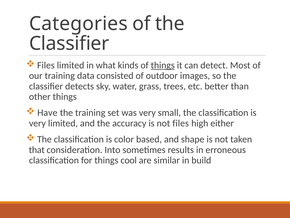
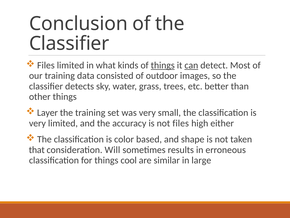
Categories: Categories -> Conclusion
can underline: none -> present
Have: Have -> Layer
Into: Into -> Will
build: build -> large
